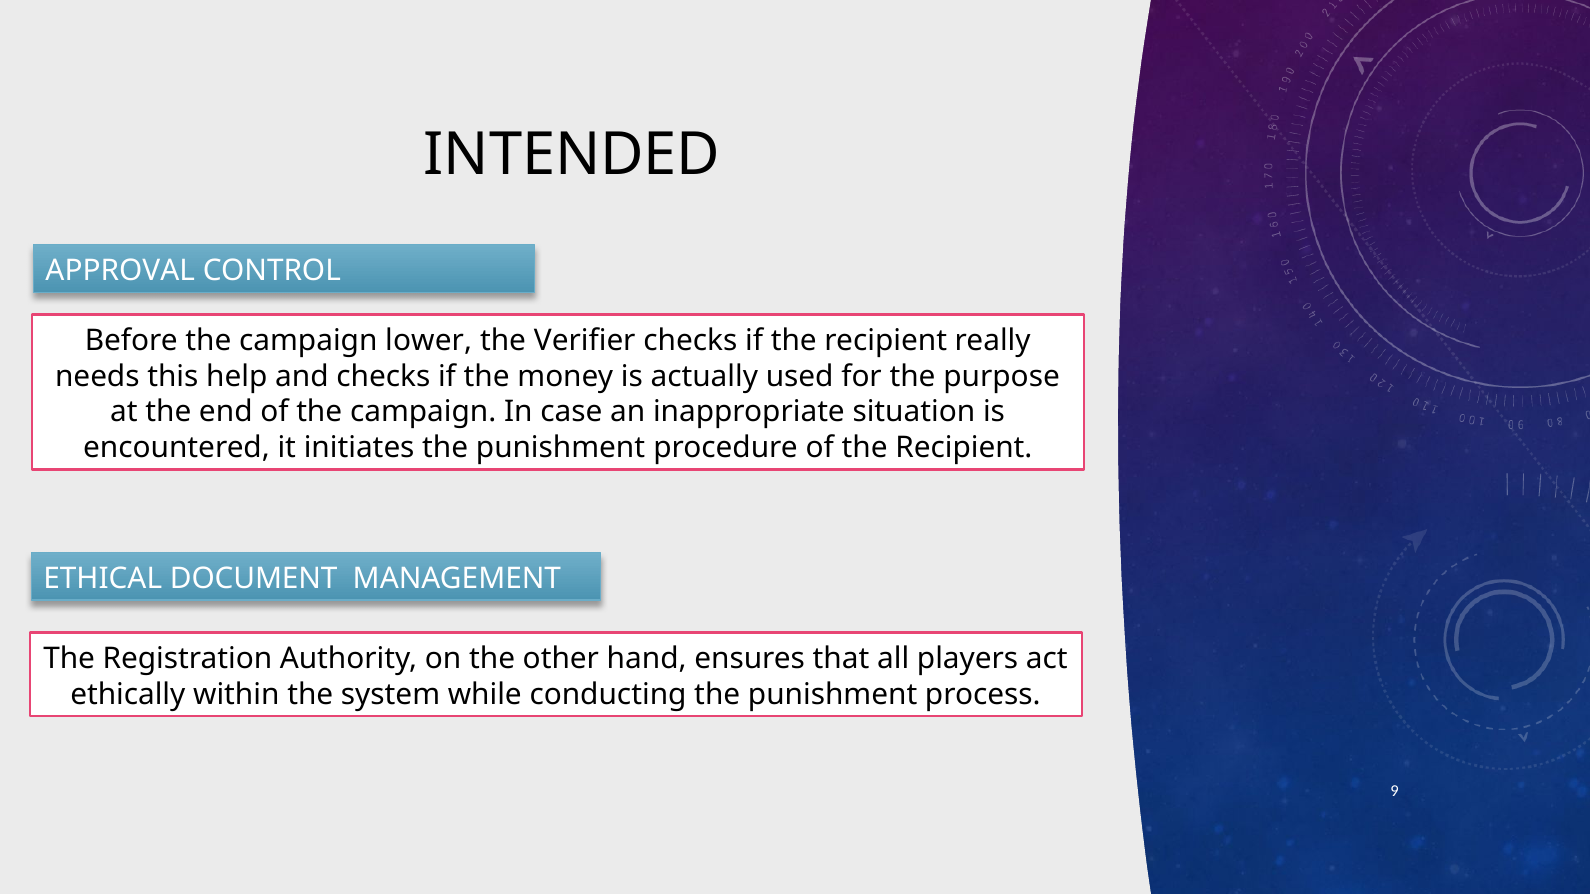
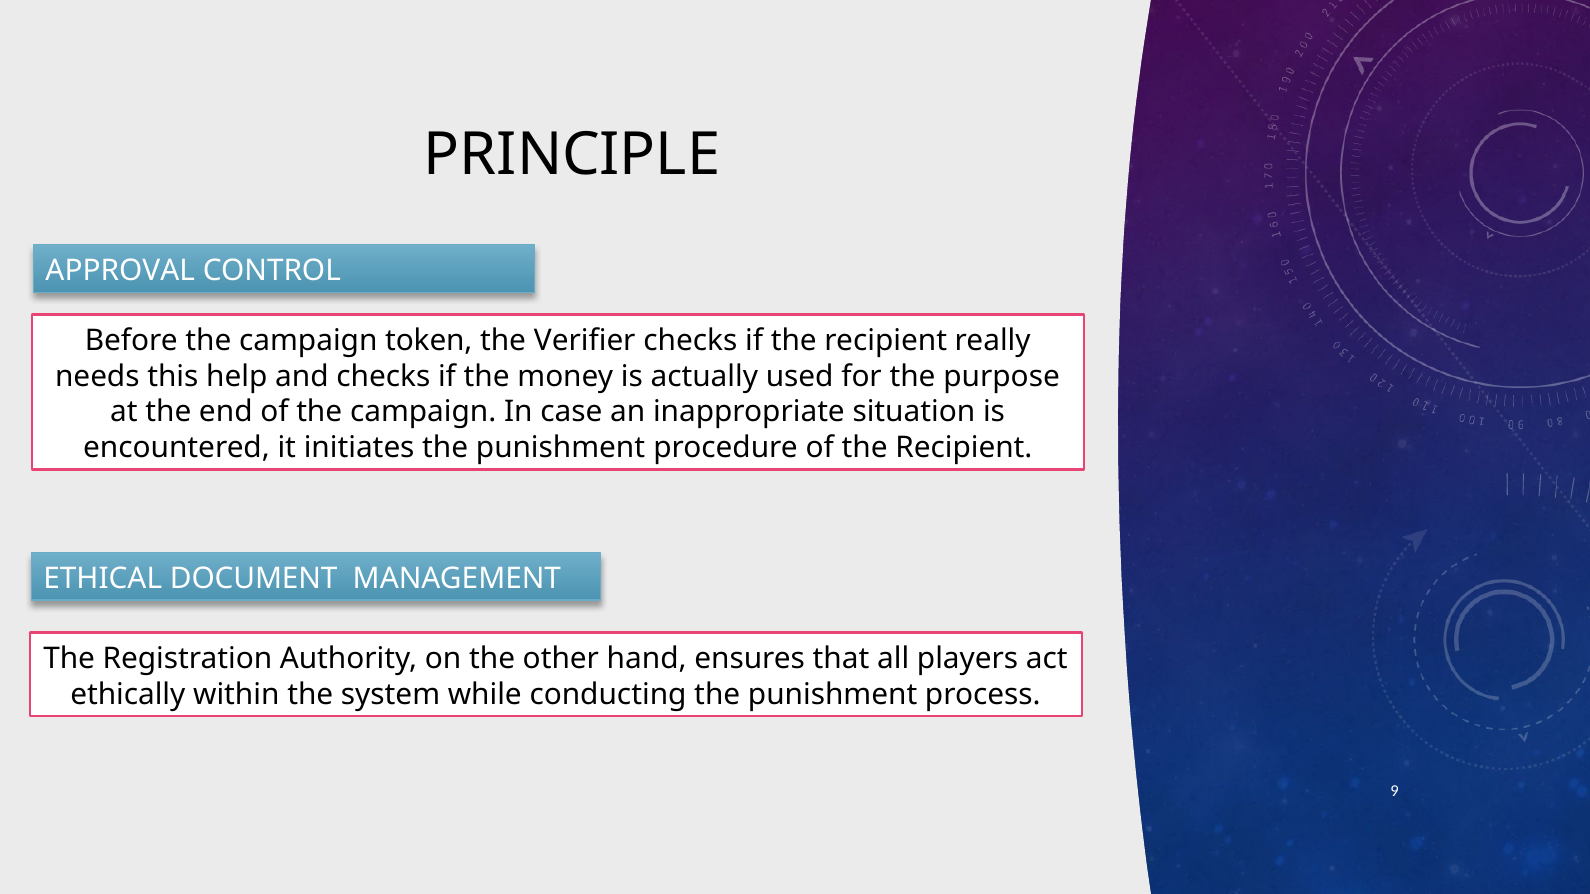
INTENDED: INTENDED -> PRINCIPLE
lower: lower -> token
